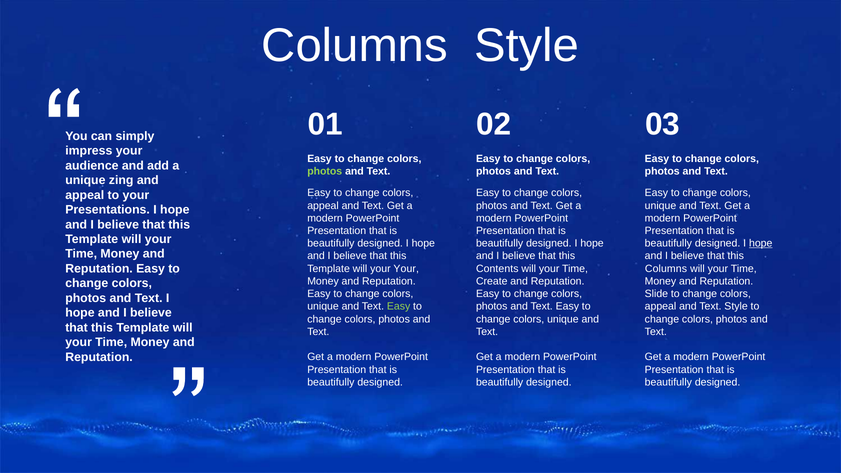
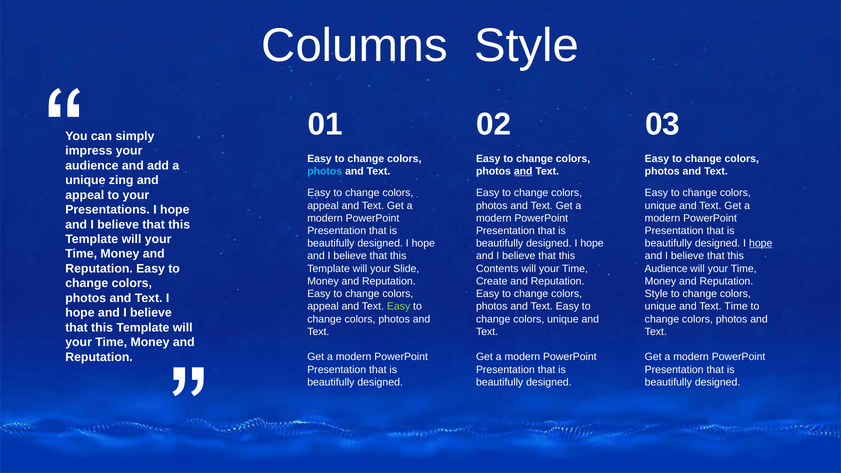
photos at (325, 171) colour: light green -> light blue
and at (523, 171) underline: none -> present
your Your: Your -> Slide
Columns at (666, 269): Columns -> Audience
Slide at (656, 294): Slide -> Style
unique at (323, 307): unique -> appeal
appeal at (660, 307): appeal -> unique
Text Style: Style -> Time
